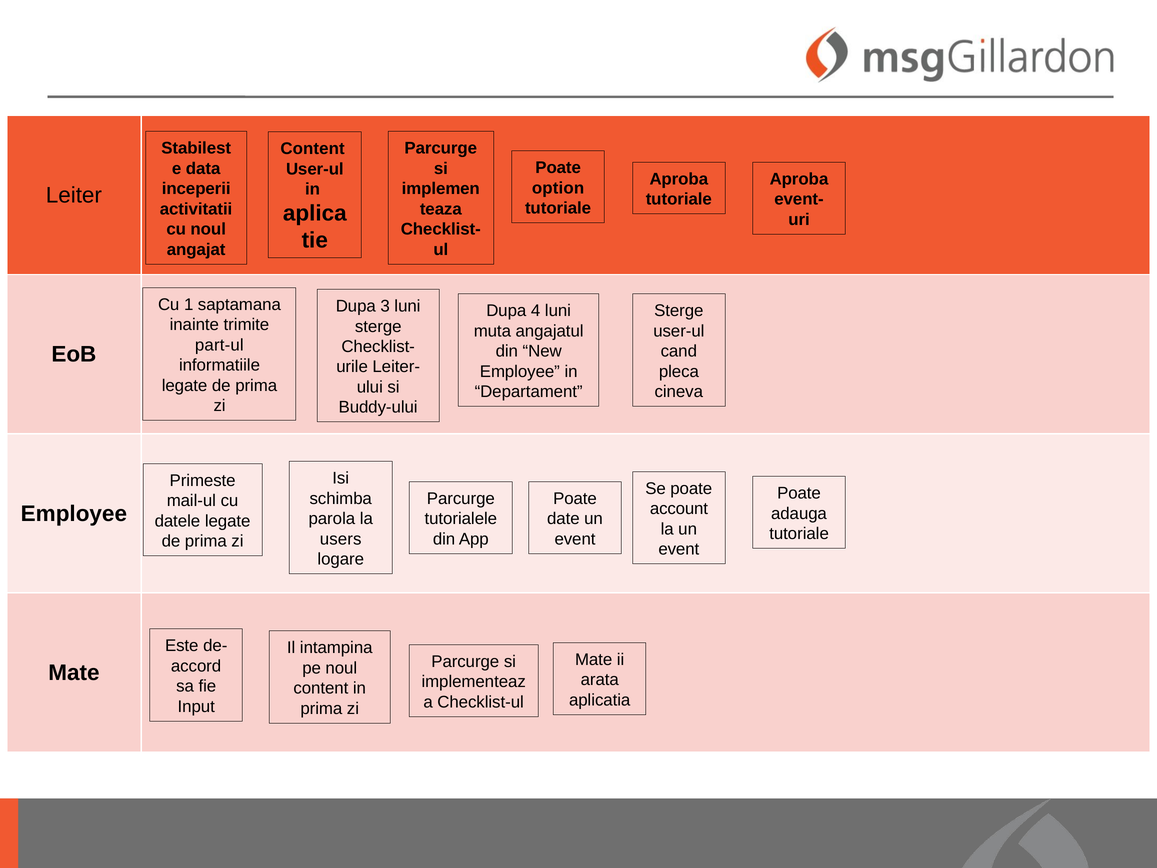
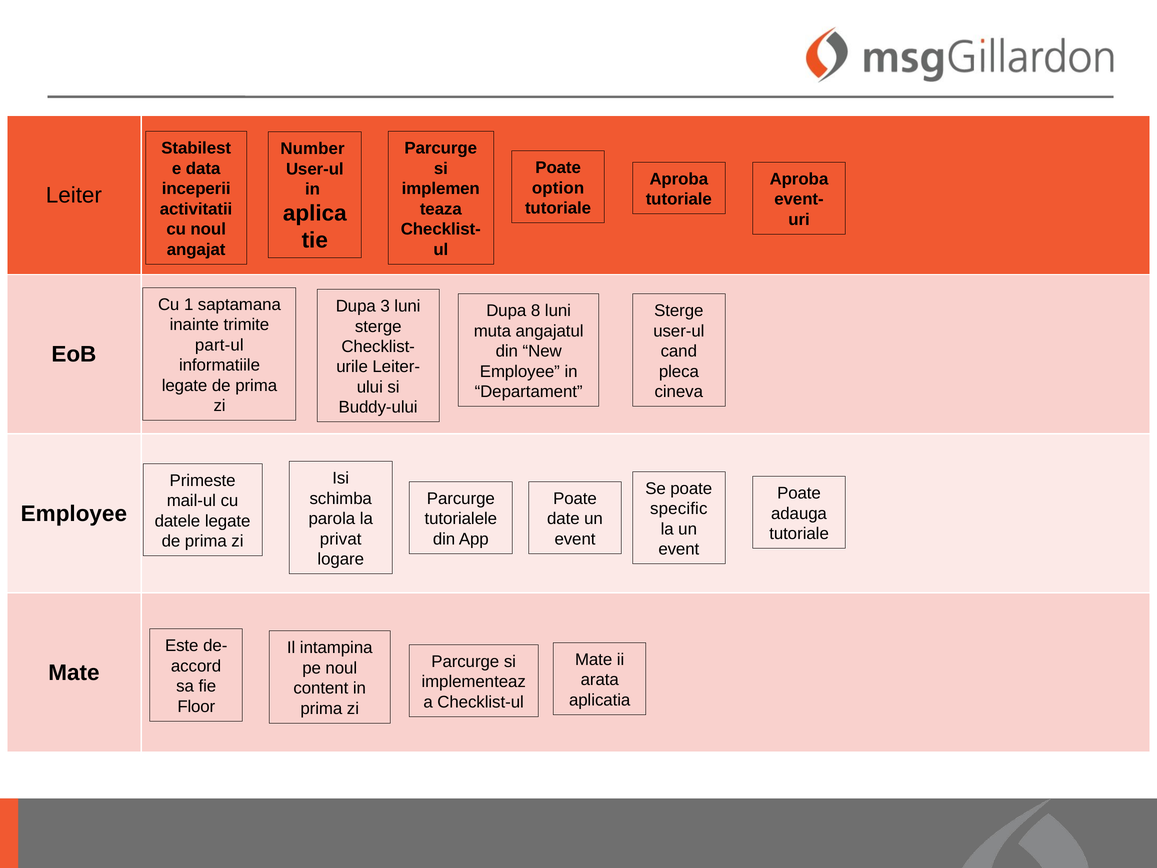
Content at (313, 149): Content -> Number
4: 4 -> 8
account: account -> specific
users: users -> privat
Input: Input -> Floor
